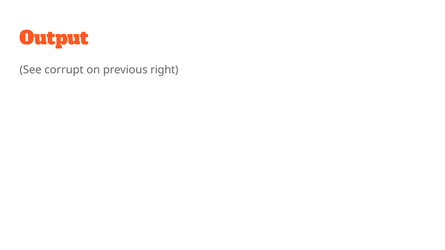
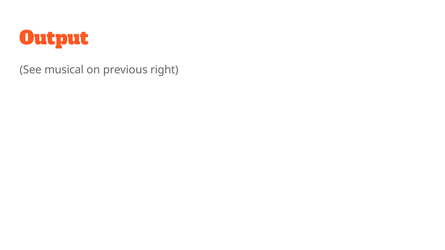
corrupt: corrupt -> musical
